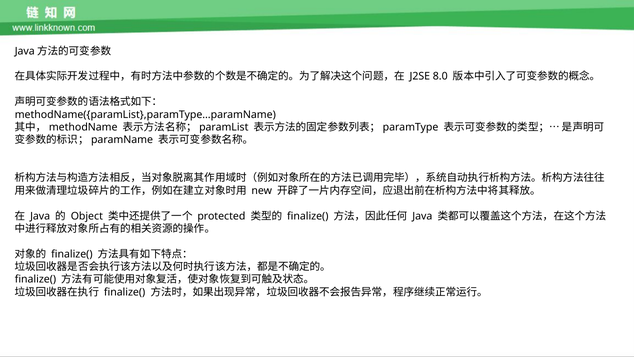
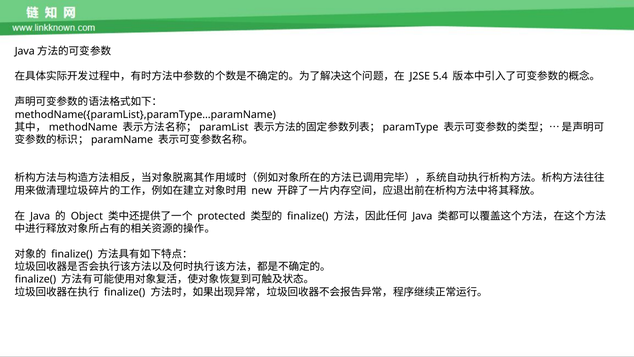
8.0: 8.0 -> 5.4
